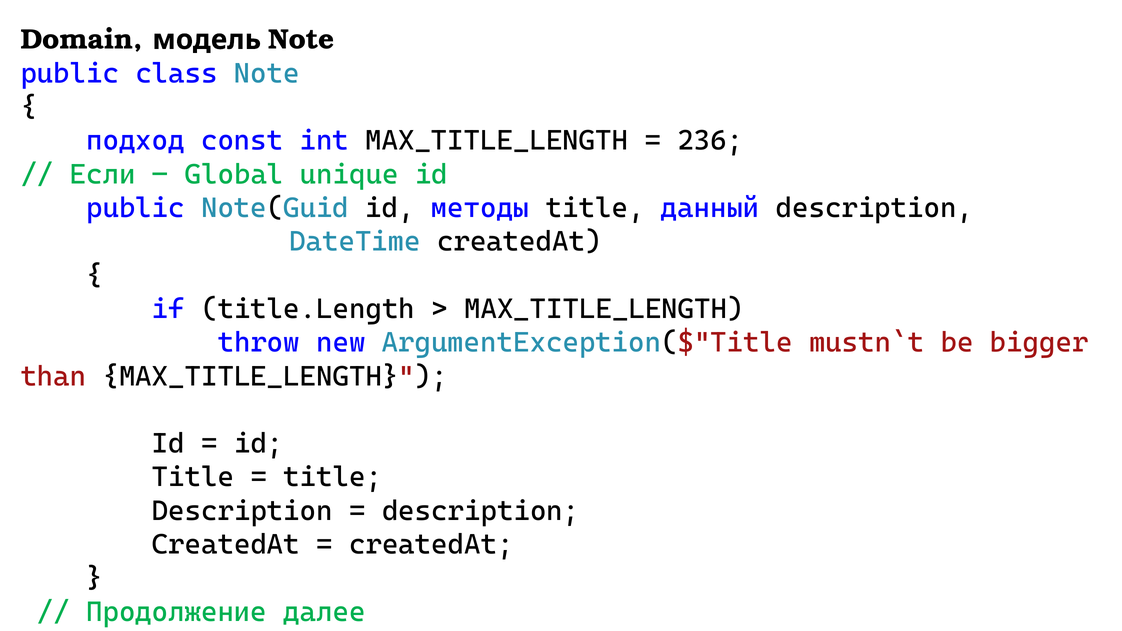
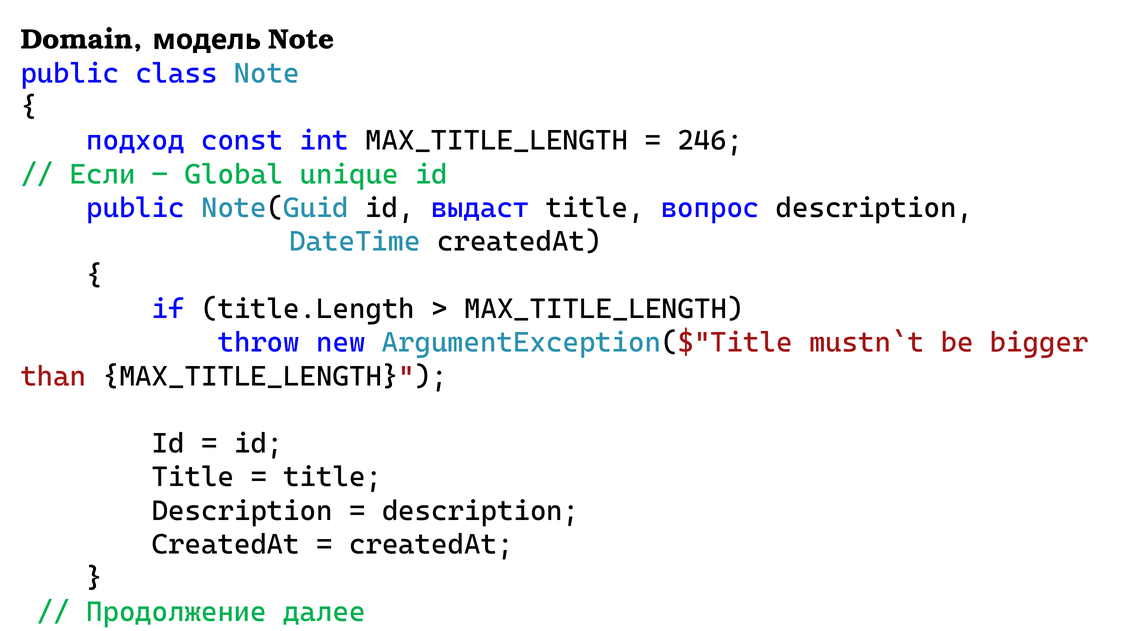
236: 236 -> 246
методы: методы -> выдаст
данный: данный -> вопрос
